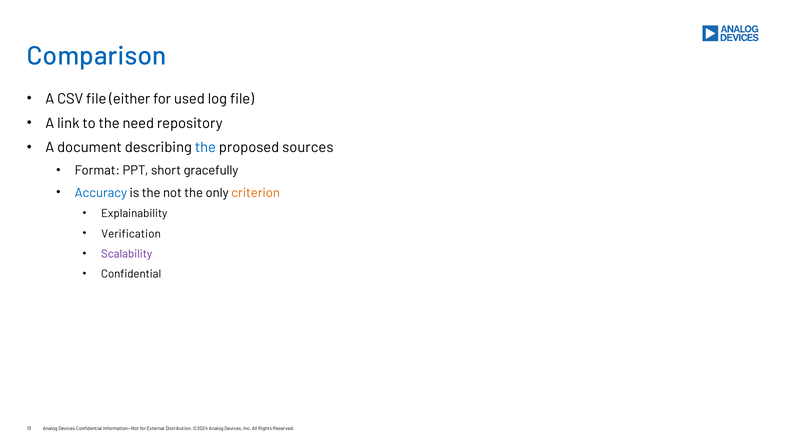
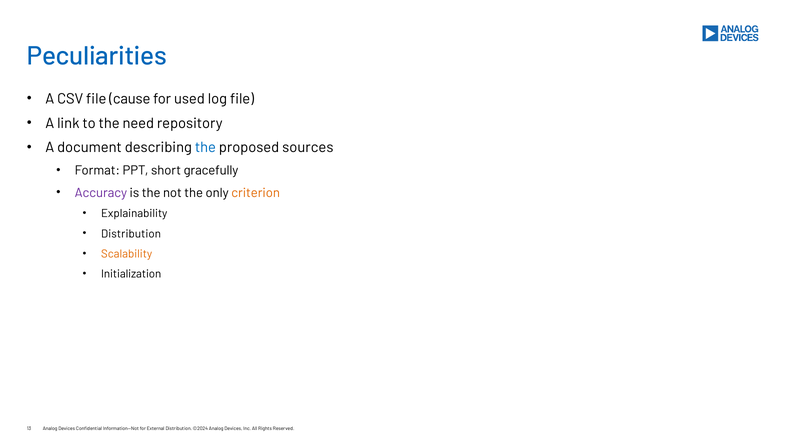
Comparison: Comparison -> Peculiarities
either: either -> cause
Accuracy colour: blue -> purple
Verification at (131, 234): Verification -> Distribution
Scalability colour: purple -> orange
Confidential at (131, 274): Confidential -> Initialization
